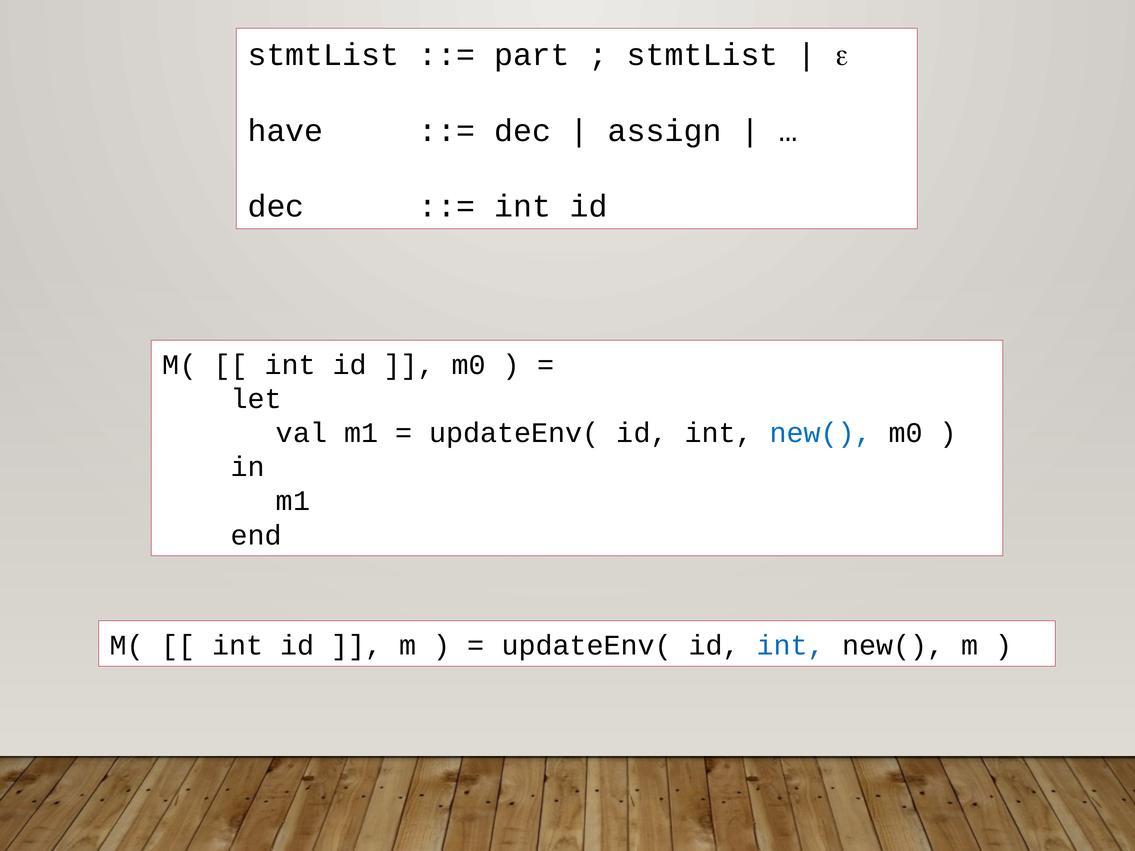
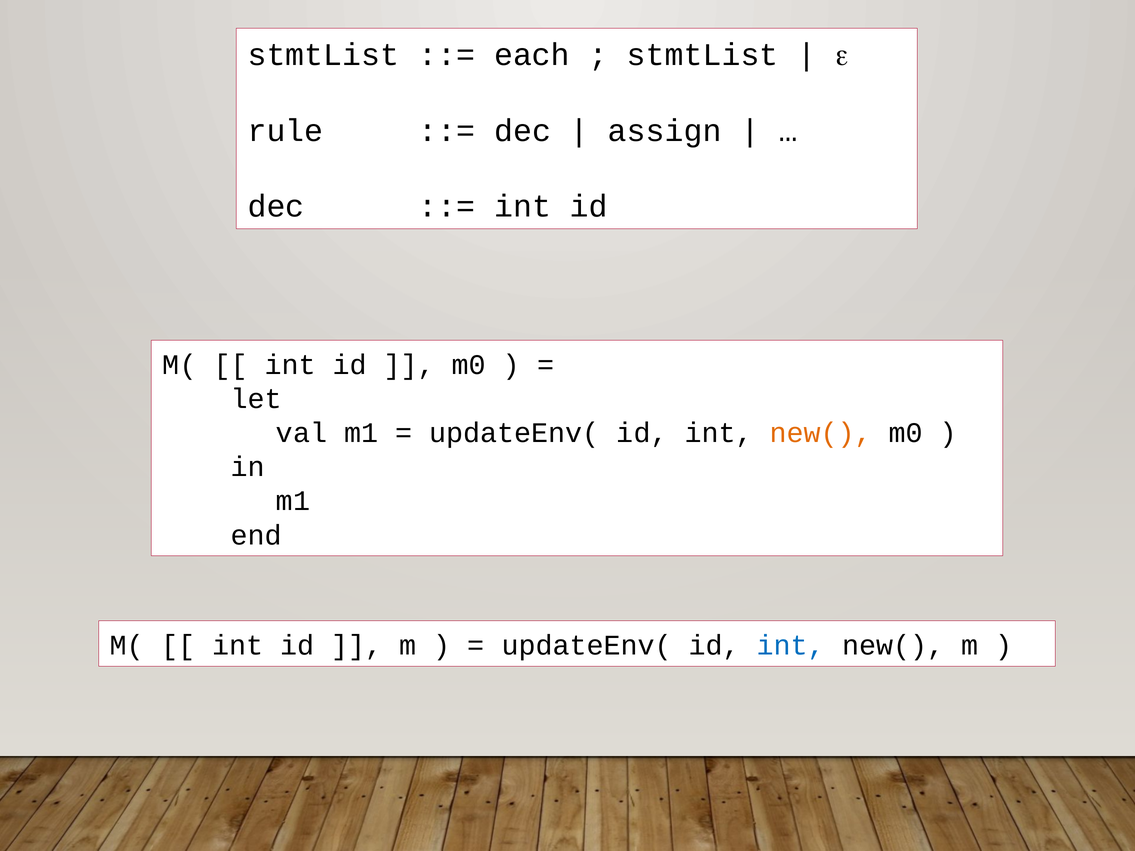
part: part -> each
have: have -> rule
new( at (821, 433) colour: blue -> orange
